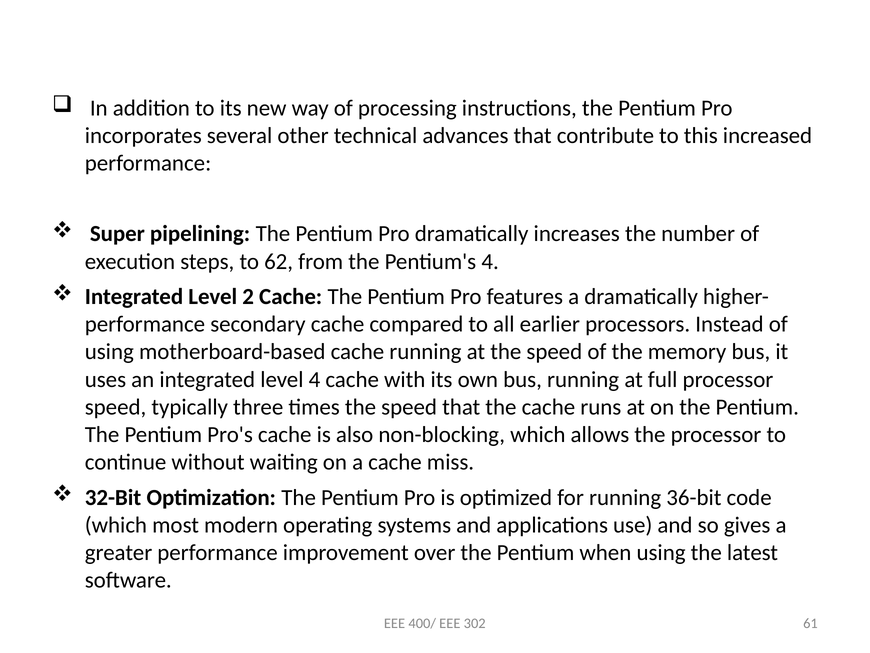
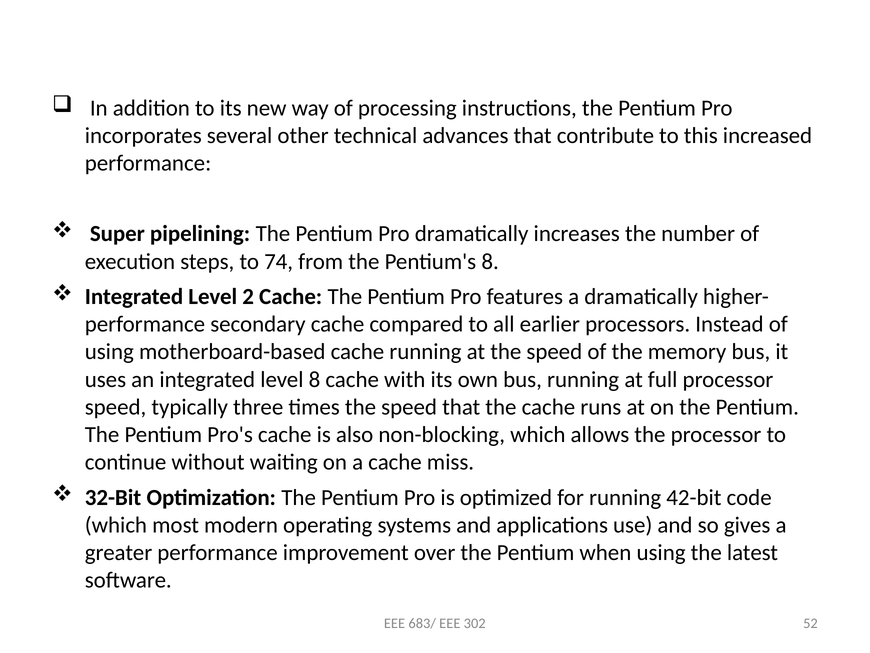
62: 62 -> 74
Pentium's 4: 4 -> 8
level 4: 4 -> 8
36-bit: 36-bit -> 42-bit
400/: 400/ -> 683/
61: 61 -> 52
